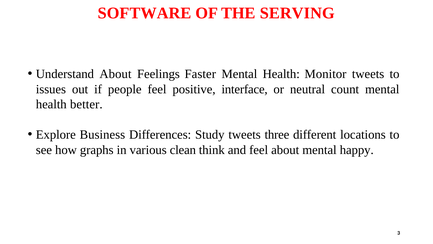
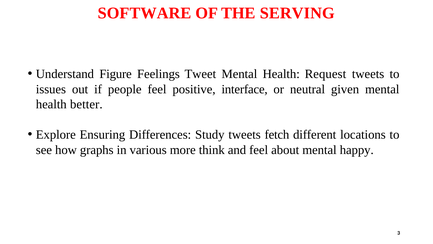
Understand About: About -> Figure
Faster: Faster -> Tweet
Monitor: Monitor -> Request
count: count -> given
Business: Business -> Ensuring
three: three -> fetch
clean: clean -> more
